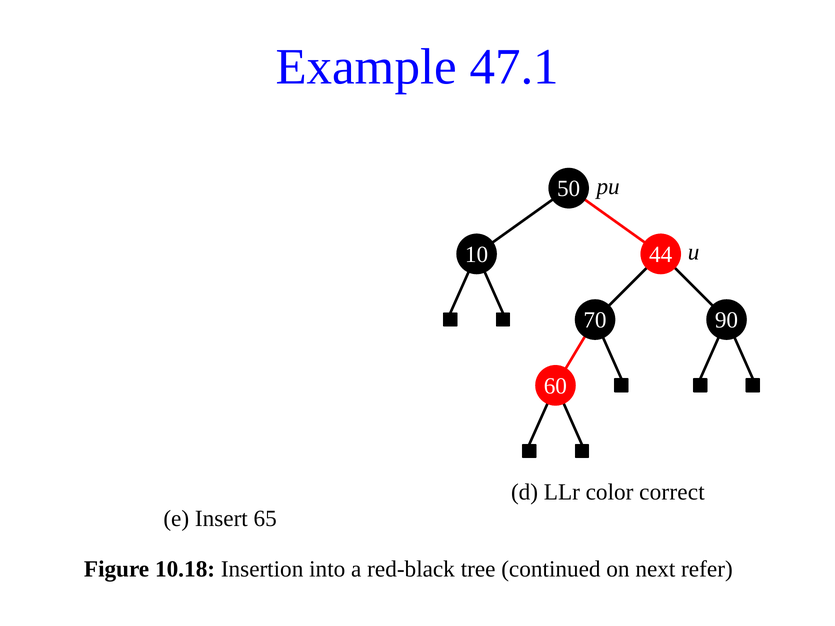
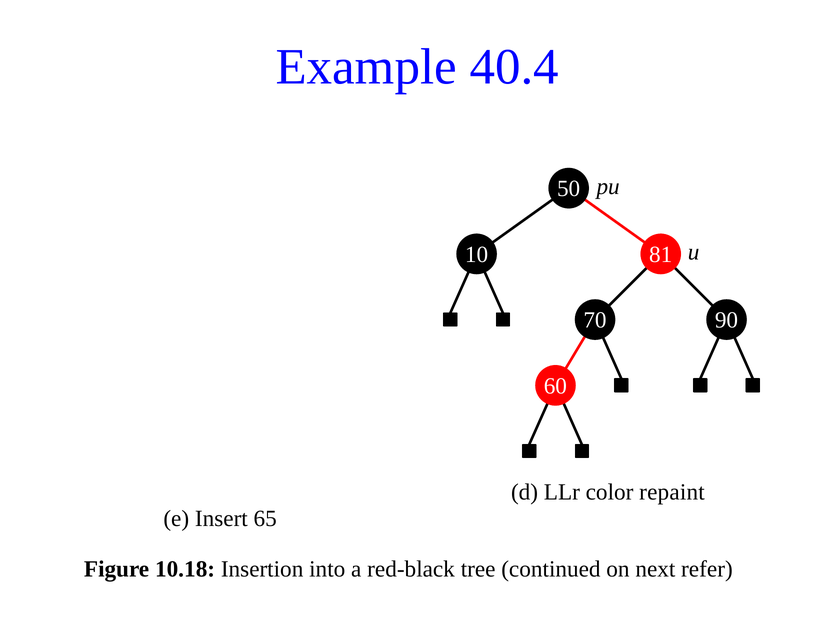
47.1: 47.1 -> 40.4
44: 44 -> 81
correct: correct -> repaint
